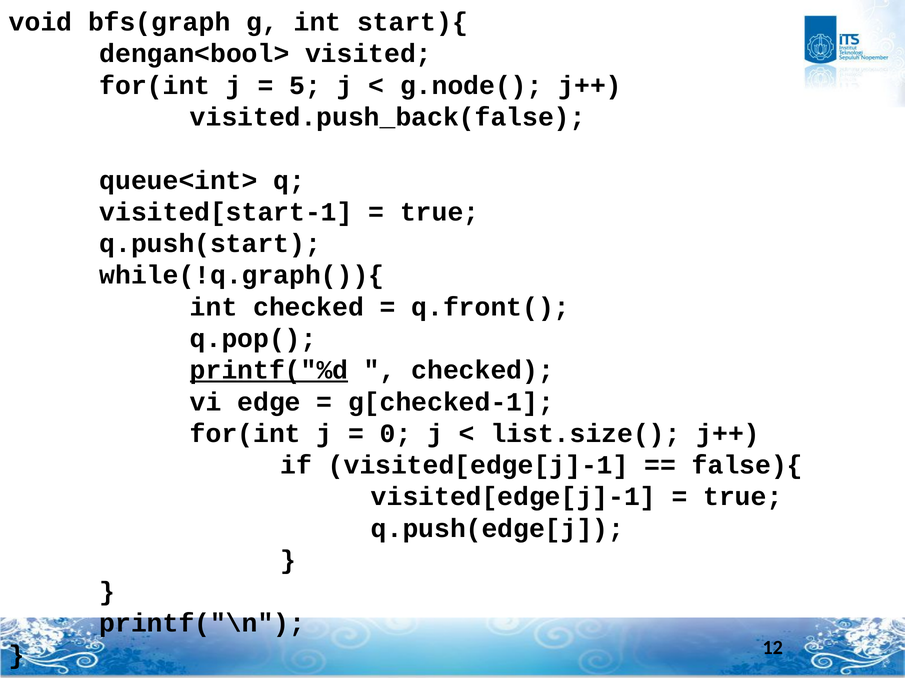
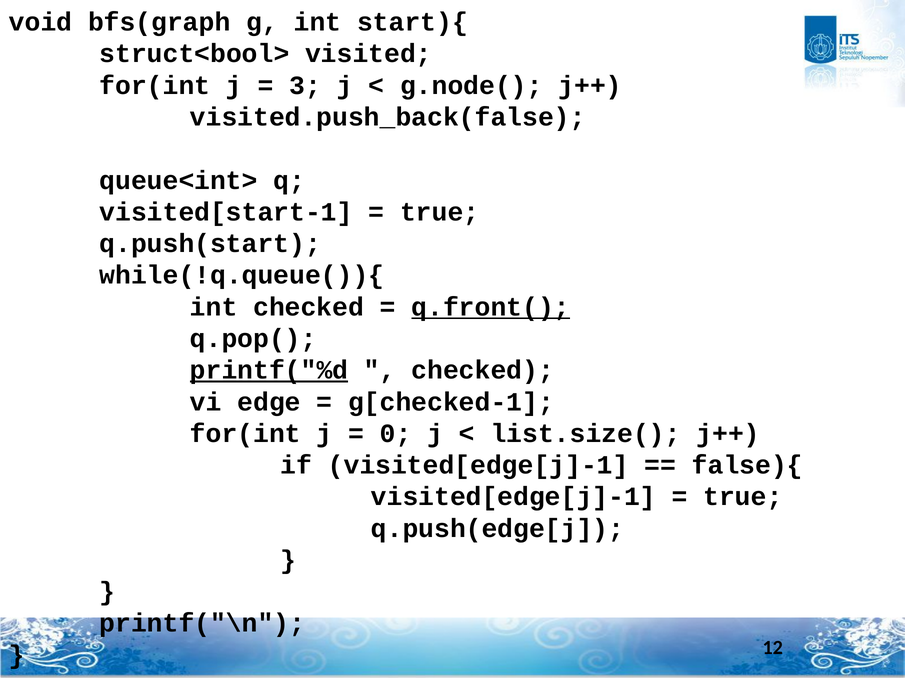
dengan<bool>: dengan<bool> -> struct<bool>
5: 5 -> 3
while(!q.graph()){: while(!q.graph()){ -> while(!q.queue()){
q.front( underline: none -> present
